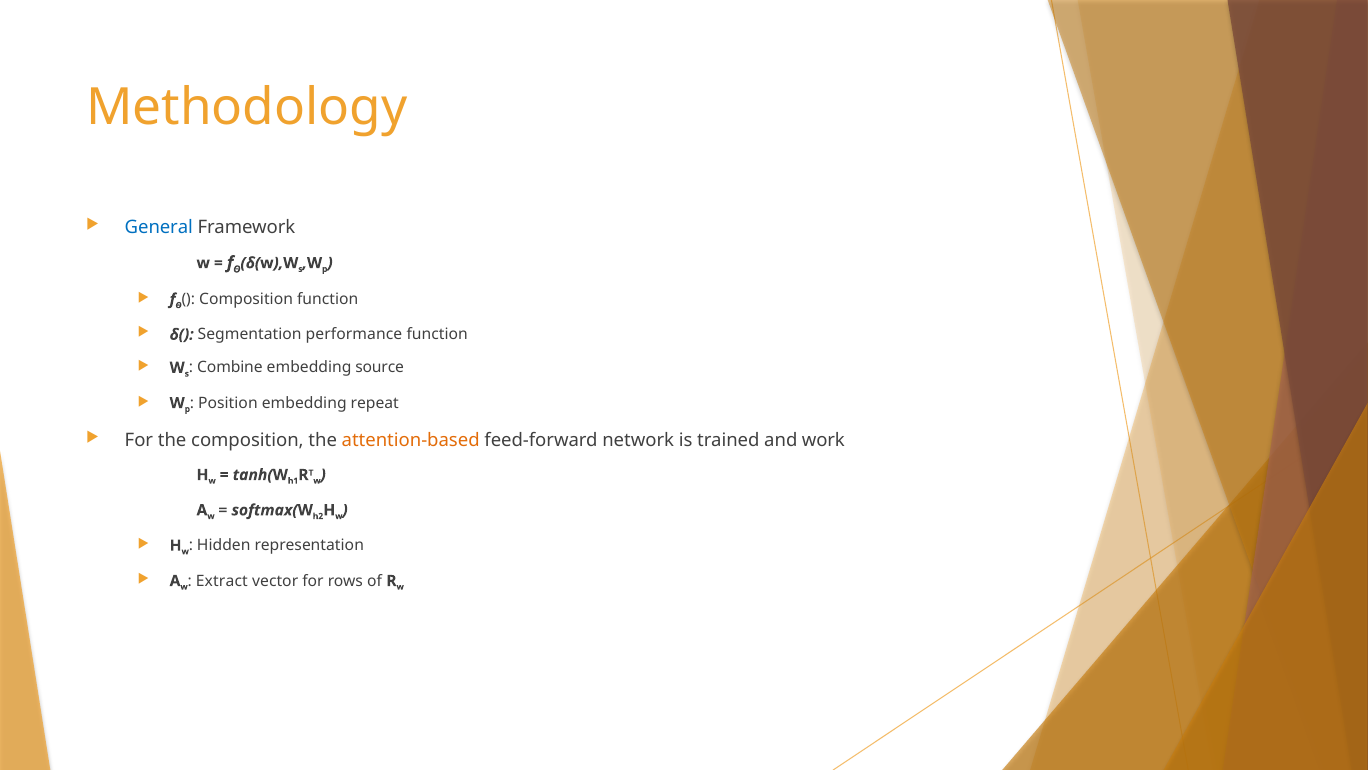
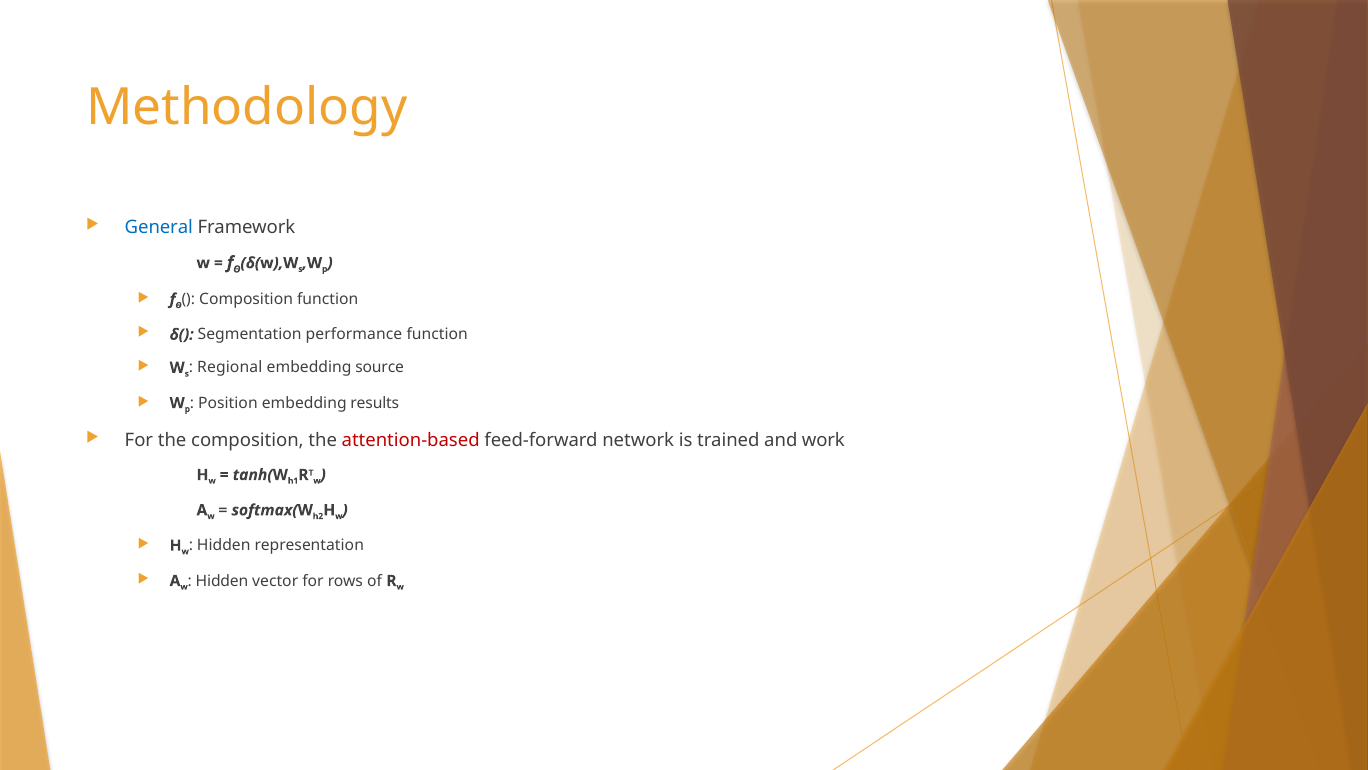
Combine: Combine -> Regional
repeat: repeat -> results
attention-based colour: orange -> red
Extract at (222, 580): Extract -> Hidden
